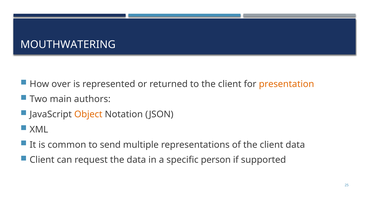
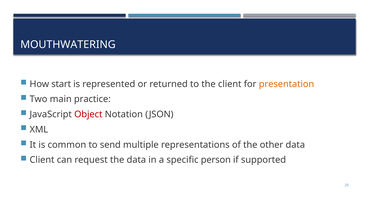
over: over -> start
authors: authors -> practice
Object colour: orange -> red
of the client: client -> other
